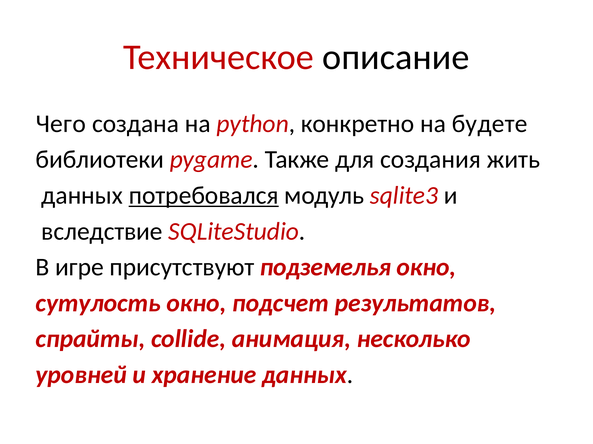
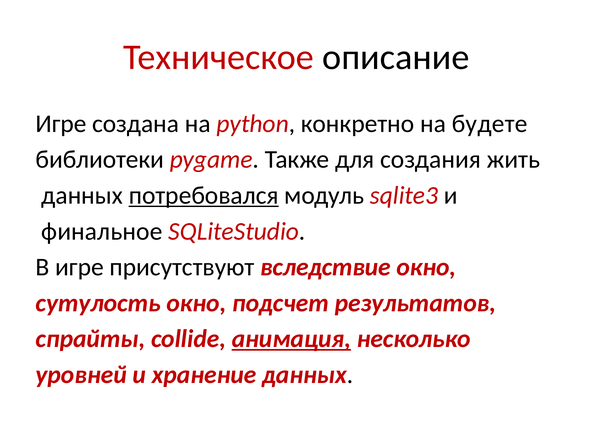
Чего at (61, 124): Чего -> Игре
вследствие: вследствие -> финальное
подземелья: подземелья -> вследствие
анимация underline: none -> present
